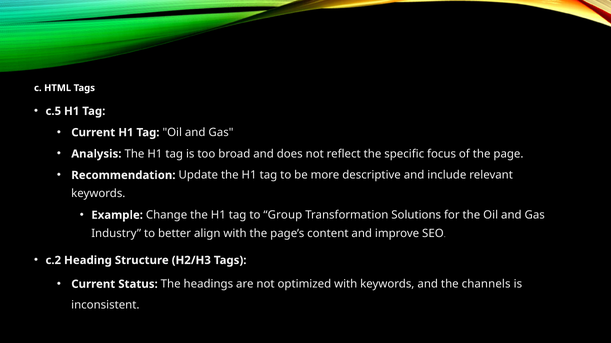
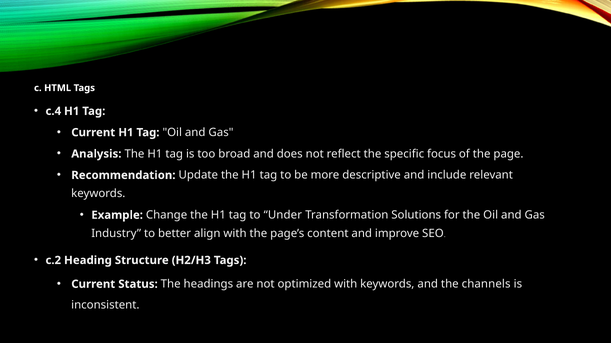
c.5: c.5 -> c.4
Group: Group -> Under
